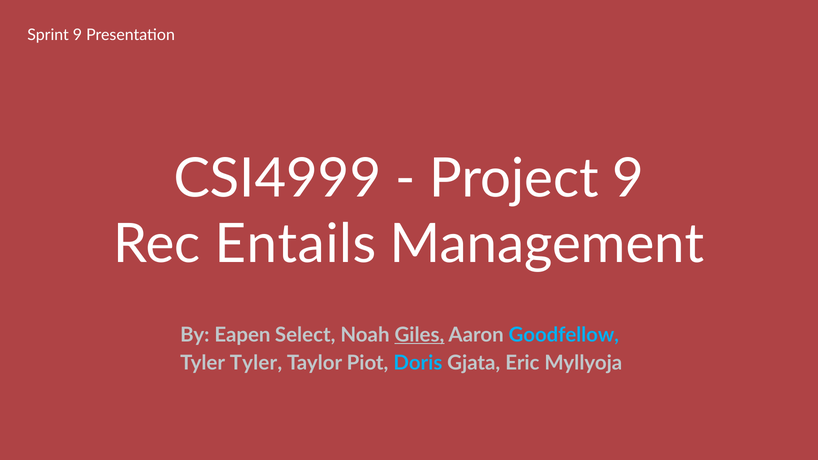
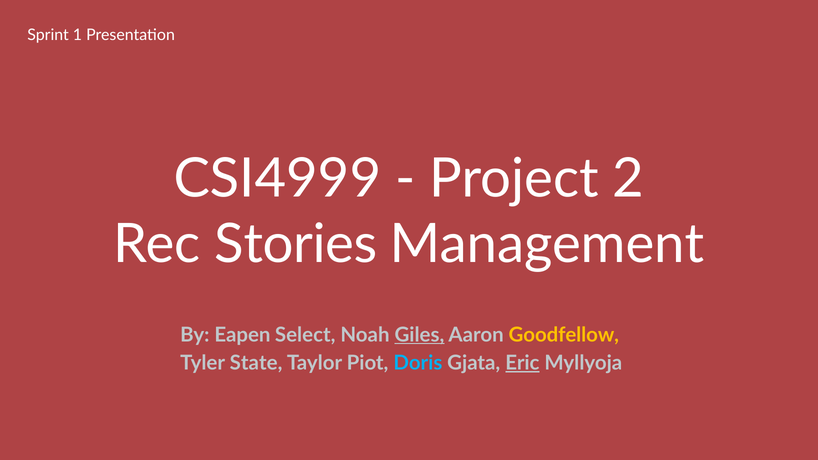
Sprint 9: 9 -> 1
Project 9: 9 -> 2
Entails: Entails -> Stories
Goodfellow colour: light blue -> yellow
Tyler Tyler: Tyler -> State
Eric underline: none -> present
